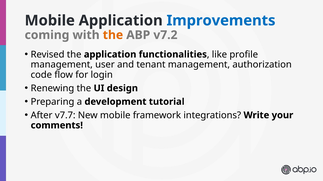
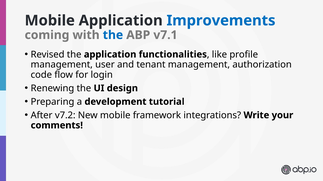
the at (113, 35) colour: orange -> blue
v7.2: v7.2 -> v7.1
v7.7: v7.7 -> v7.2
